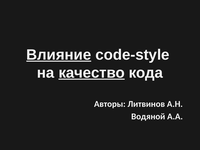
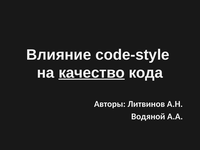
Влияние underline: present -> none
